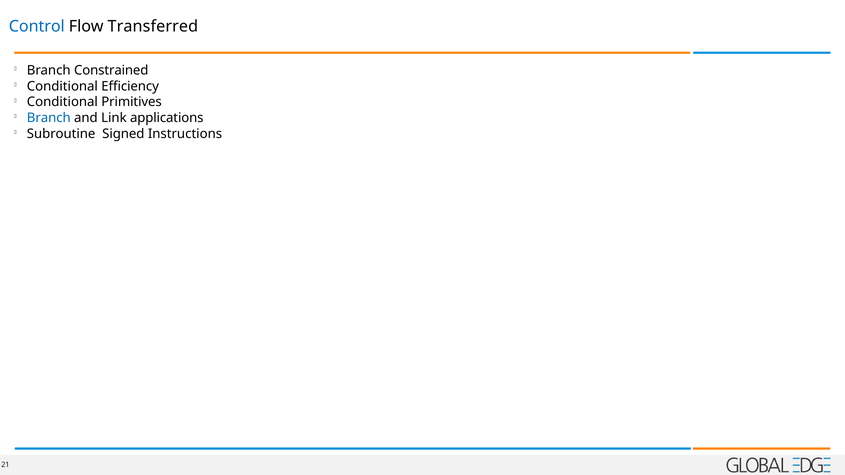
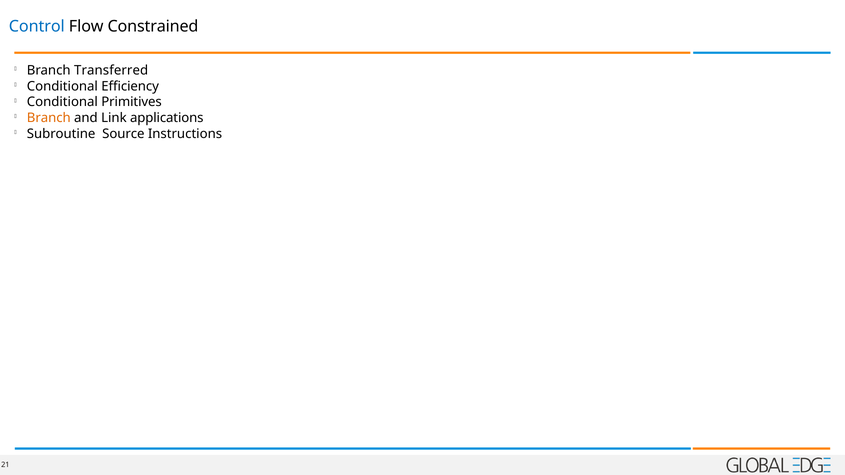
Transferred: Transferred -> Constrained
Constrained: Constrained -> Transferred
Branch at (49, 118) colour: blue -> orange
Signed: Signed -> Source
